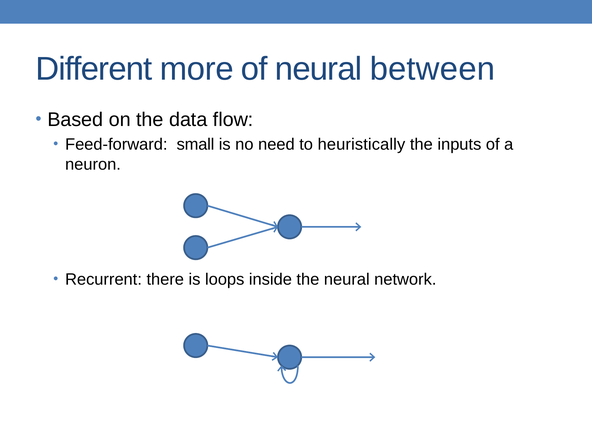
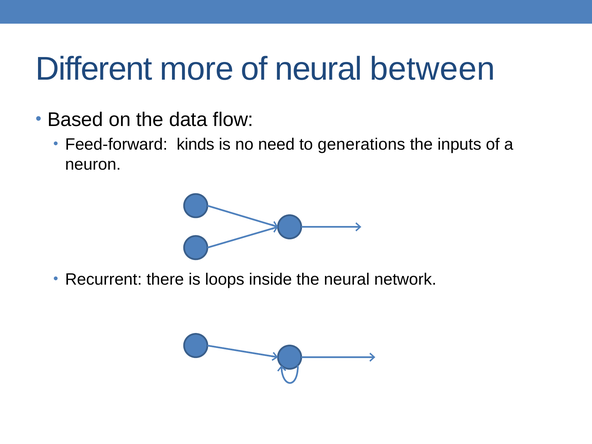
small: small -> kinds
heuristically: heuristically -> generations
